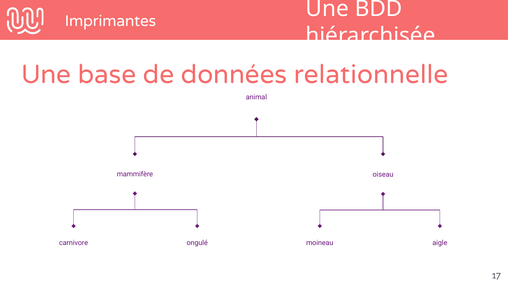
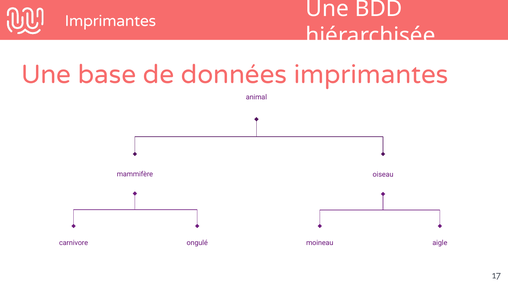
données relationnelle: relationnelle -> imprimantes
